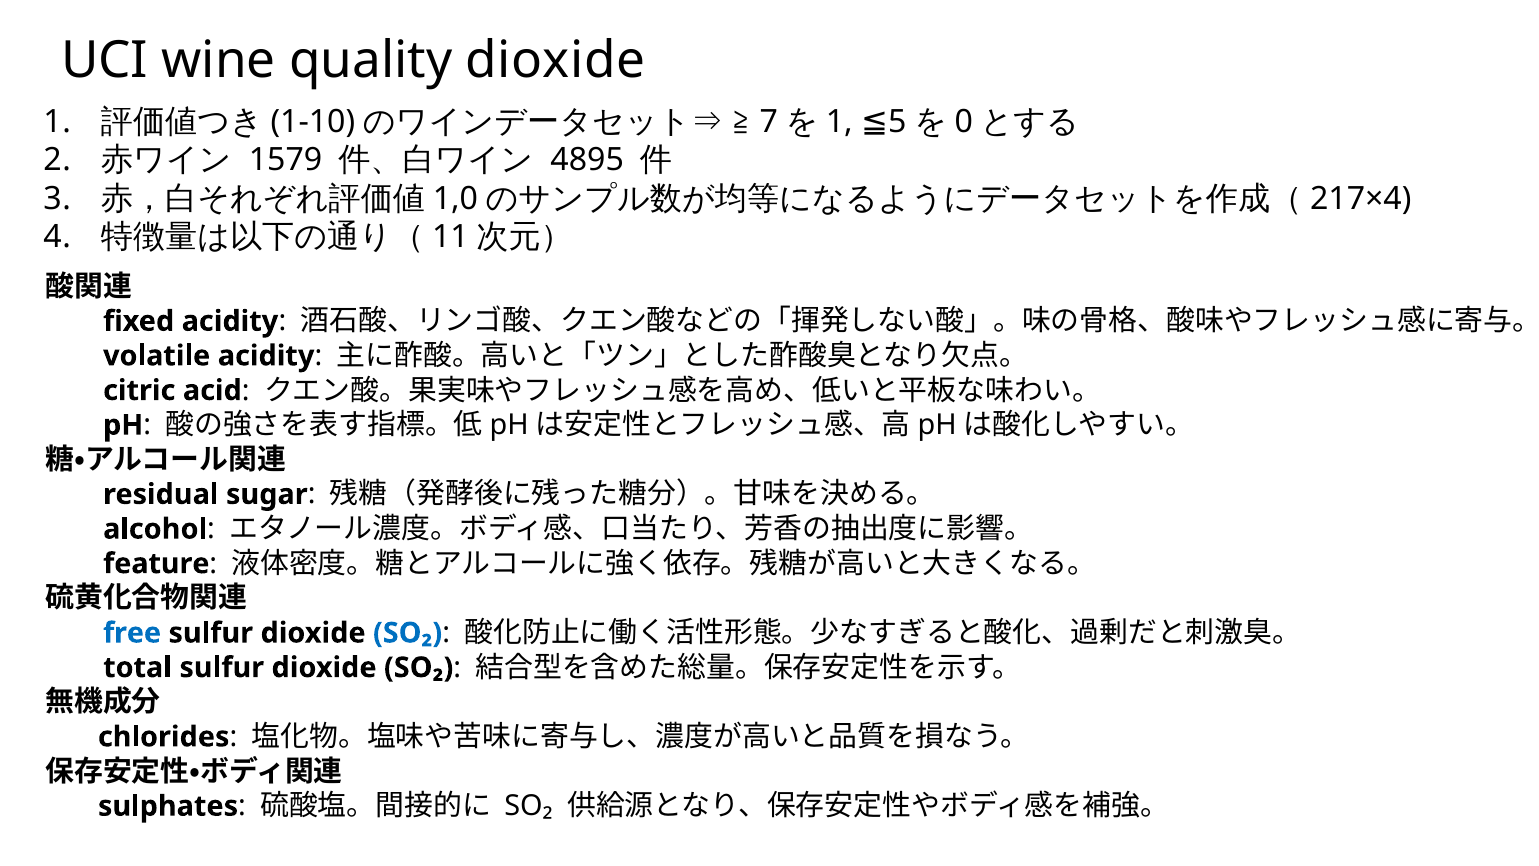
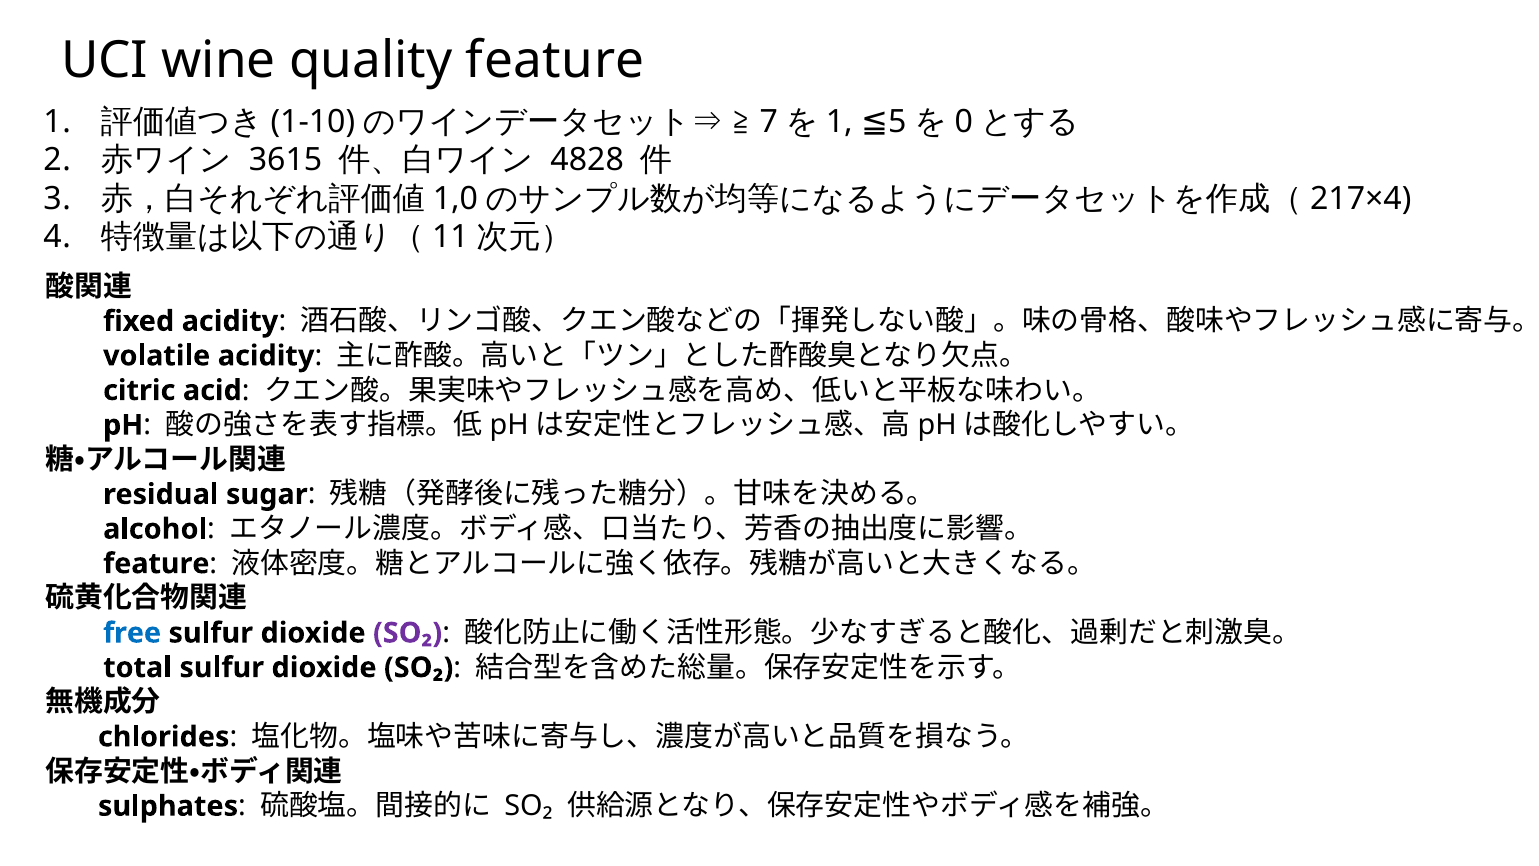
quality dioxide: dioxide -> feature
1579: 1579 -> 3615
4895: 4895 -> 4828
SO₂ at (408, 633) colour: blue -> purple
